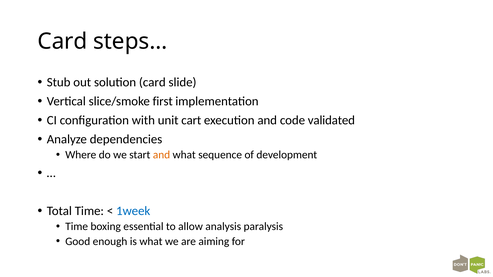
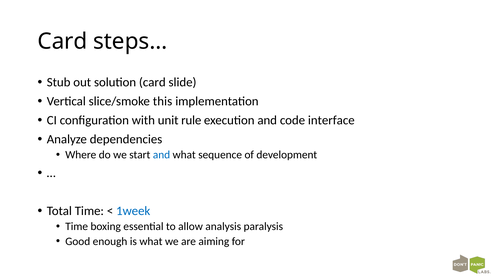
first: first -> this
cart: cart -> rule
validated: validated -> interface
and at (161, 155) colour: orange -> blue
